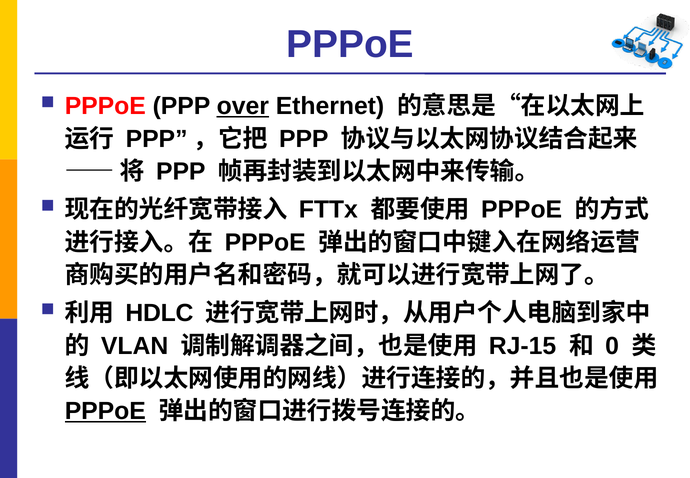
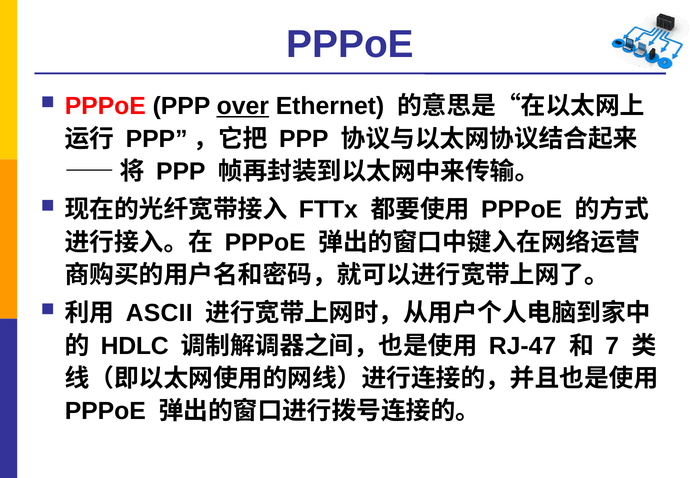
HDLC: HDLC -> ASCII
VLAN: VLAN -> HDLC
RJ-15: RJ-15 -> RJ-47
0: 0 -> 7
PPPoE at (105, 411) underline: present -> none
